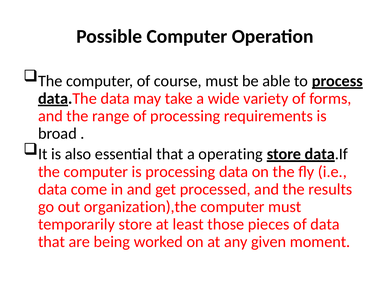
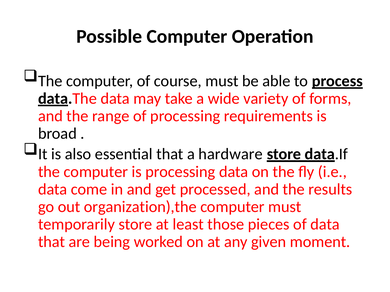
operating: operating -> hardware
